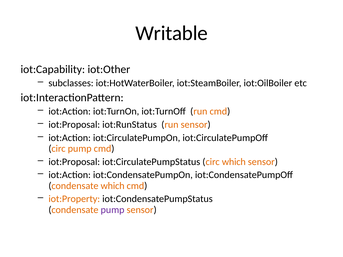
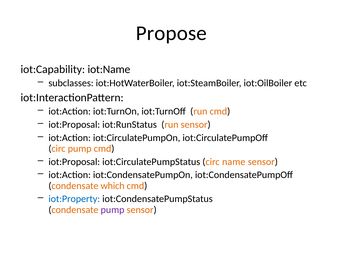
Writable: Writable -> Propose
iot:Other: iot:Other -> iot:Name
circ which: which -> name
iot:Property colour: orange -> blue
